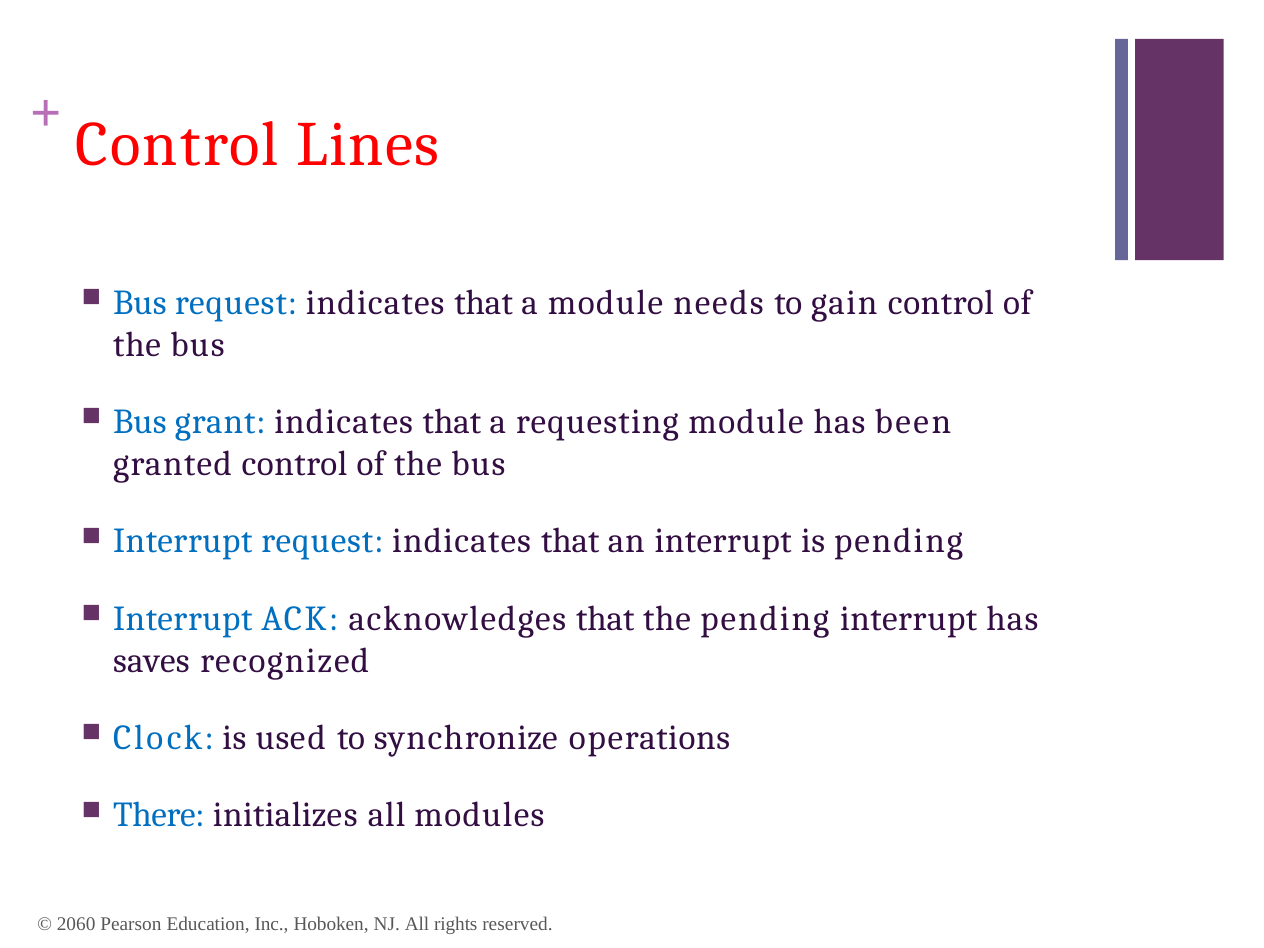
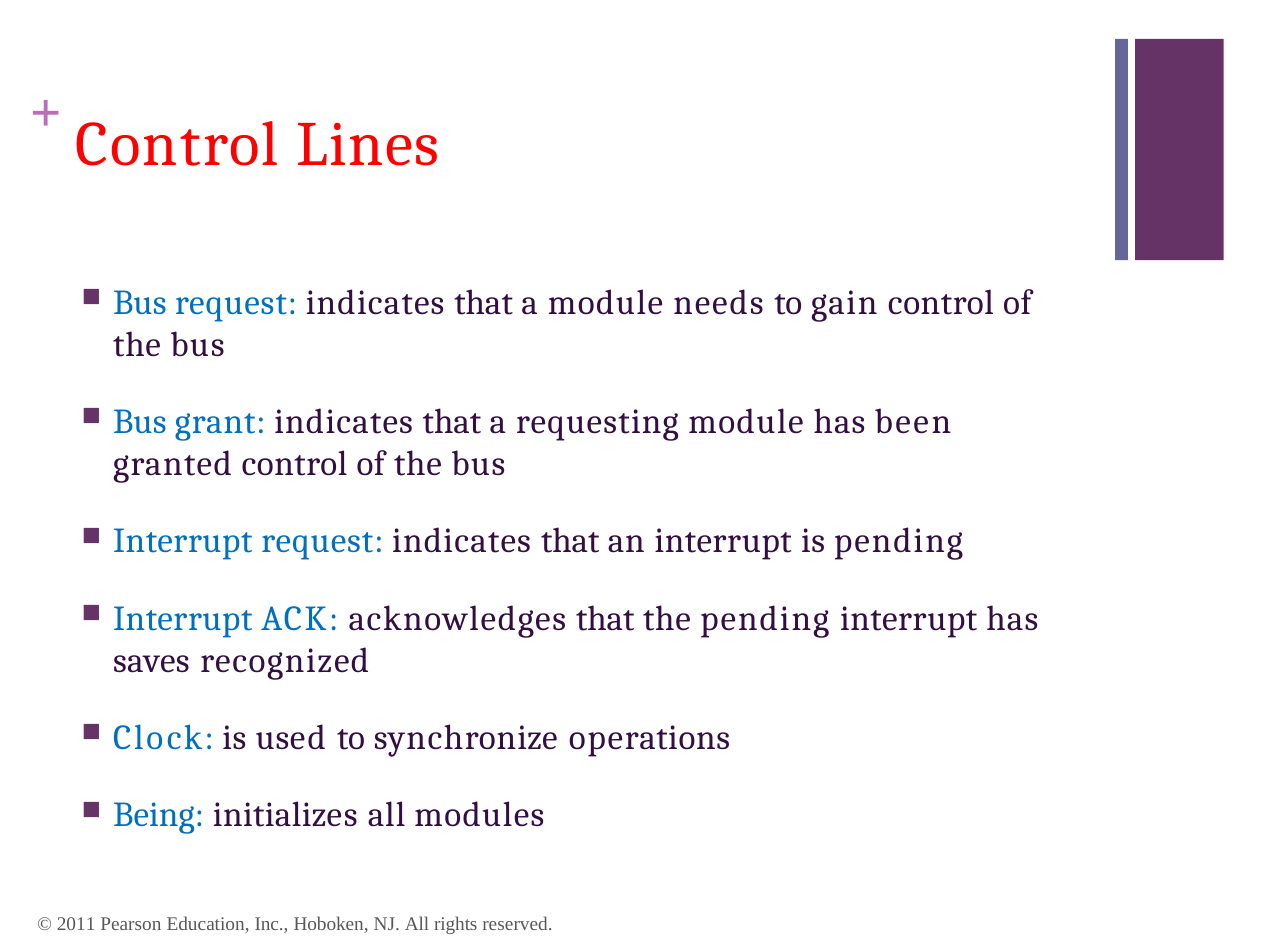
There: There -> Being
2060: 2060 -> 2011
